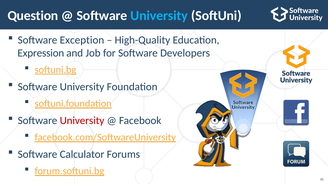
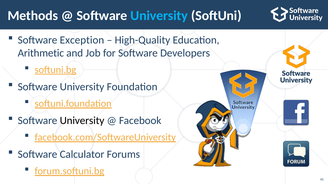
Question: Question -> Methods
Expression: Expression -> Arithmetic
University at (82, 121) colour: red -> black
